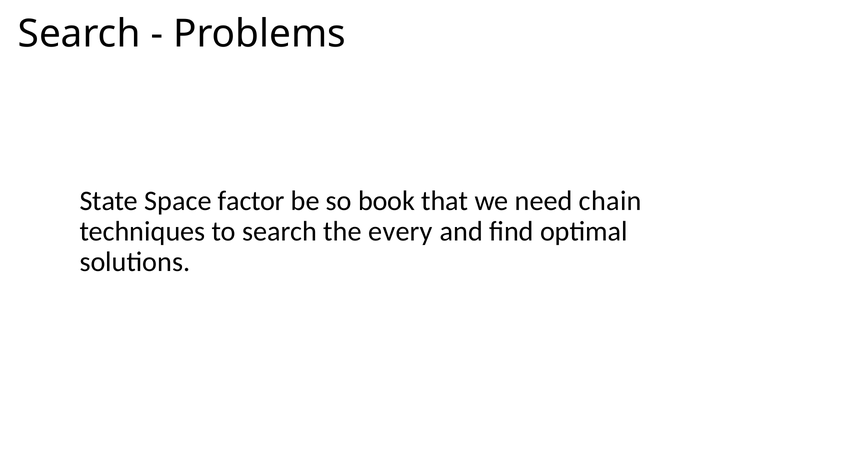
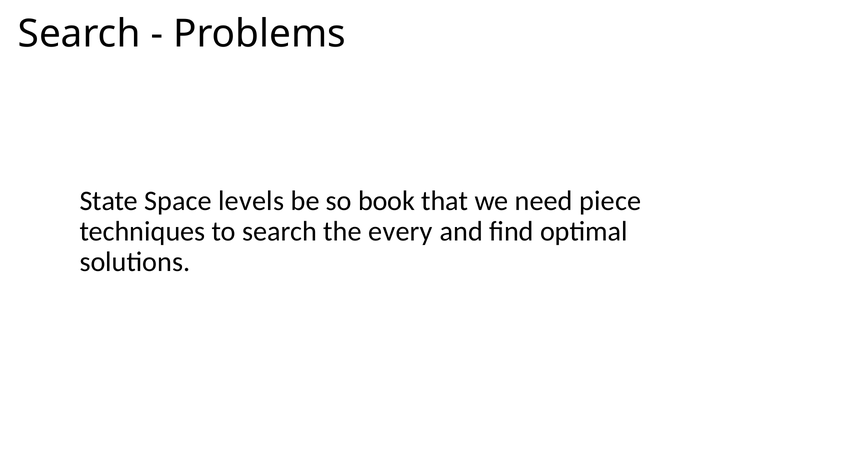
factor: factor -> levels
chain: chain -> piece
